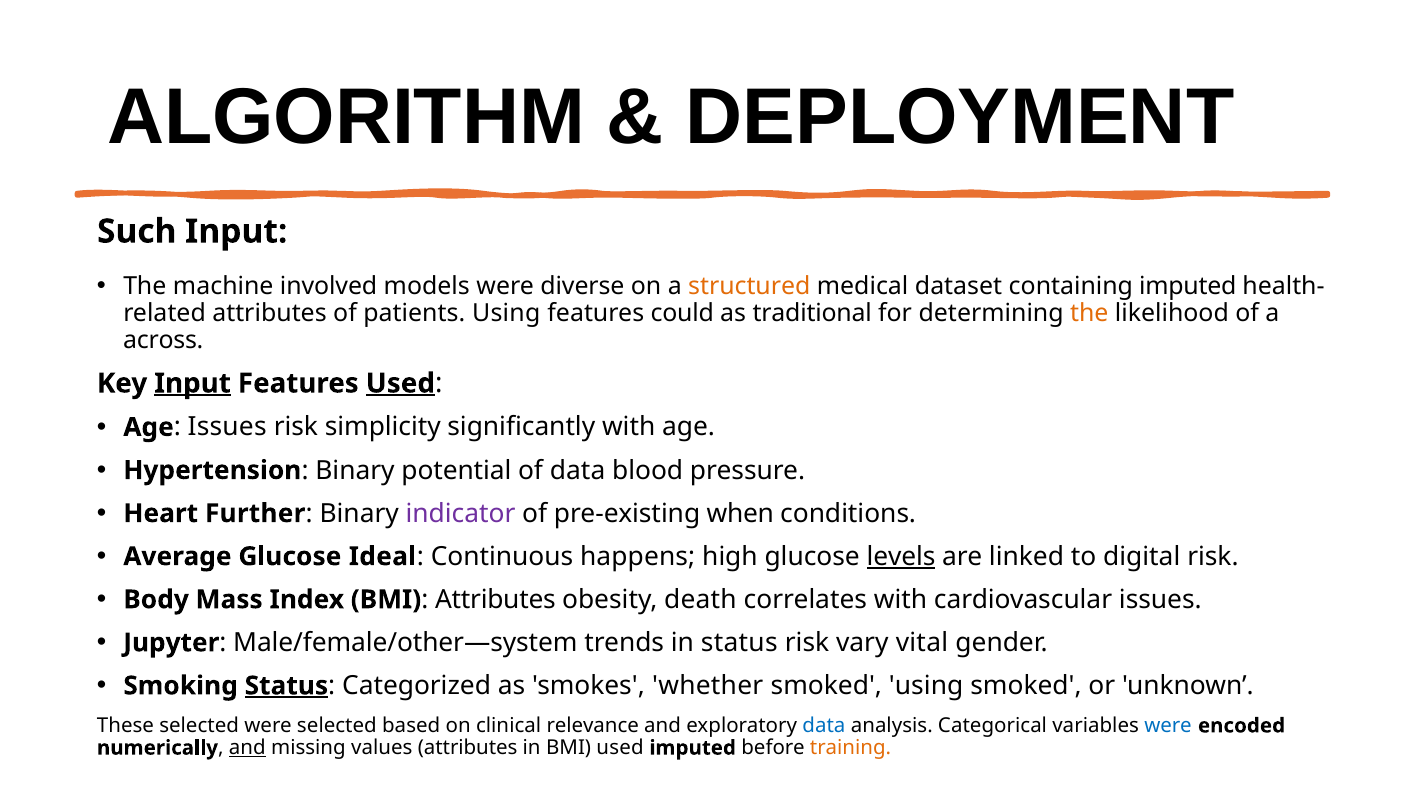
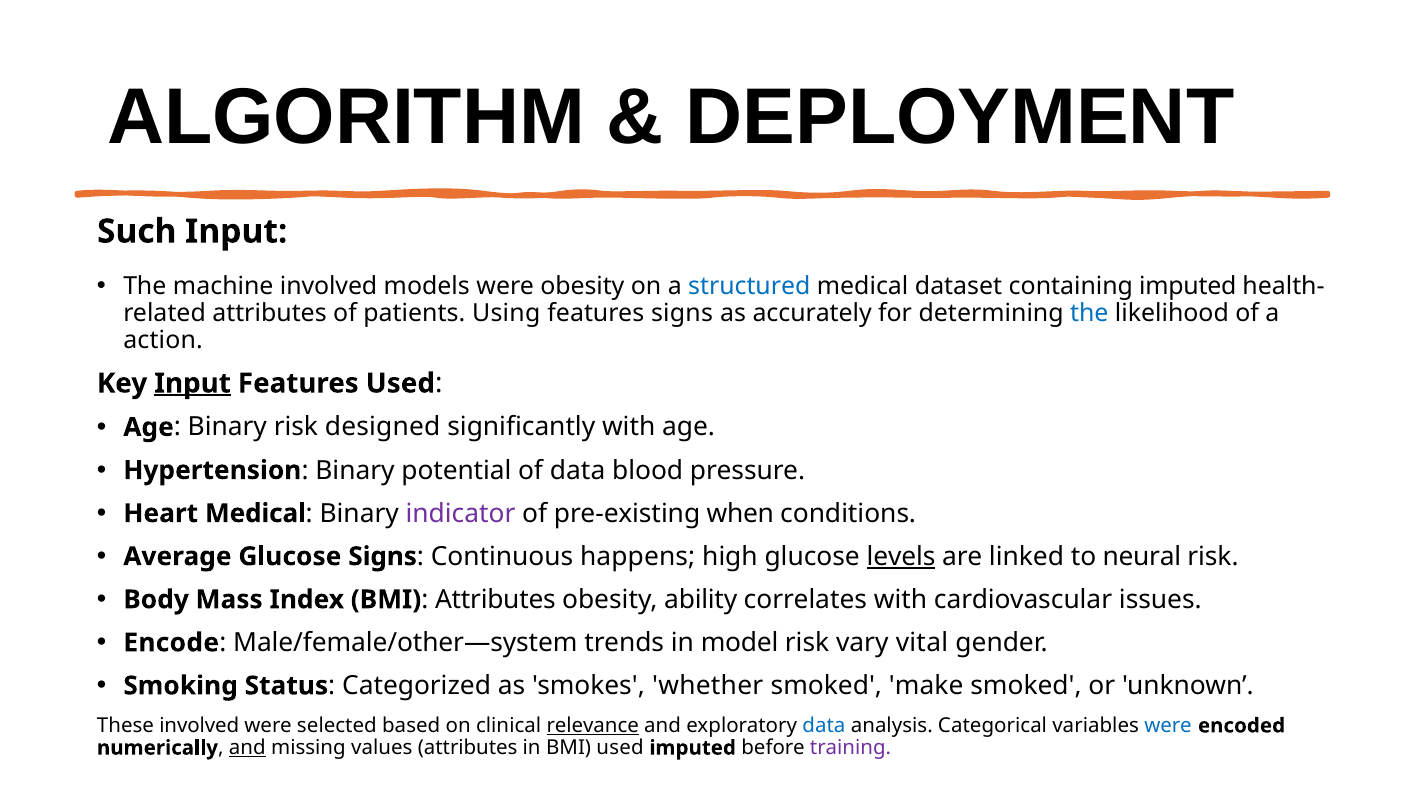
were diverse: diverse -> obesity
structured colour: orange -> blue
features could: could -> signs
traditional: traditional -> accurately
the at (1089, 314) colour: orange -> blue
across: across -> action
Used at (400, 383) underline: present -> none
Issues at (227, 427): Issues -> Binary
simplicity: simplicity -> designed
Heart Further: Further -> Medical
Glucose Ideal: Ideal -> Signs
digital: digital -> neural
death: death -> ability
Jupyter: Jupyter -> Encode
in status: status -> model
Status at (286, 686) underline: present -> none
smoked using: using -> make
These selected: selected -> involved
relevance underline: none -> present
training colour: orange -> purple
